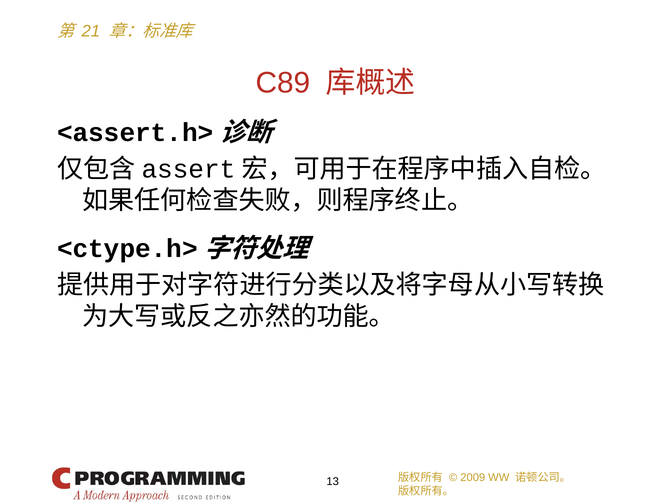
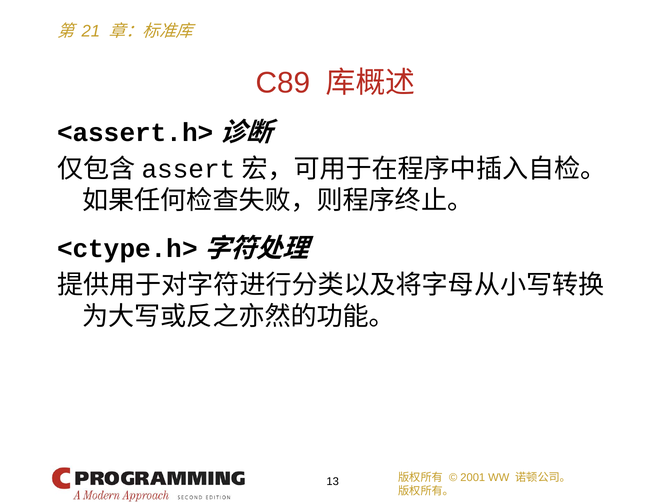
2009: 2009 -> 2001
